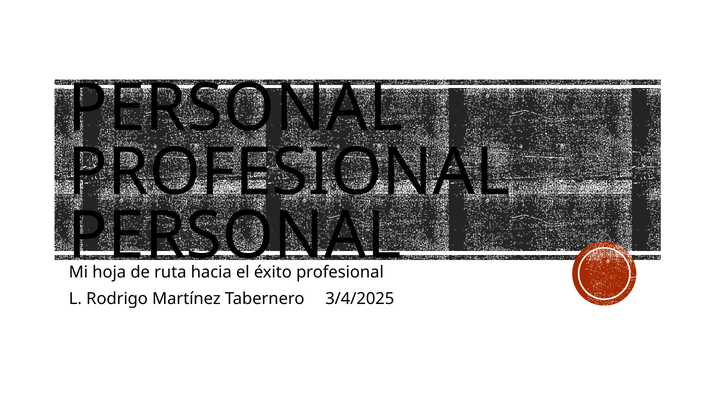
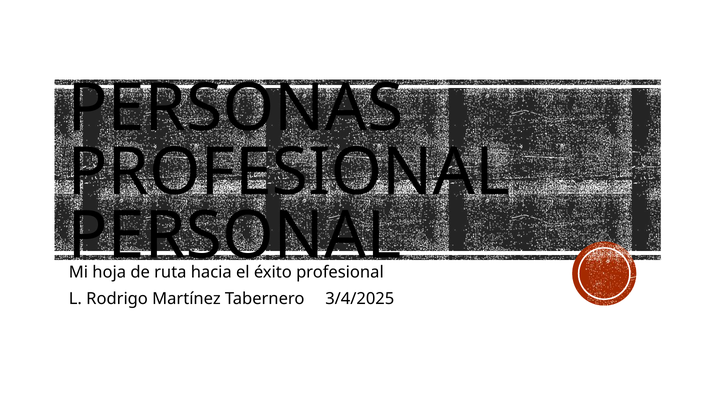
PERSONAL at (236, 109): PERSONAL -> PERSONAS
